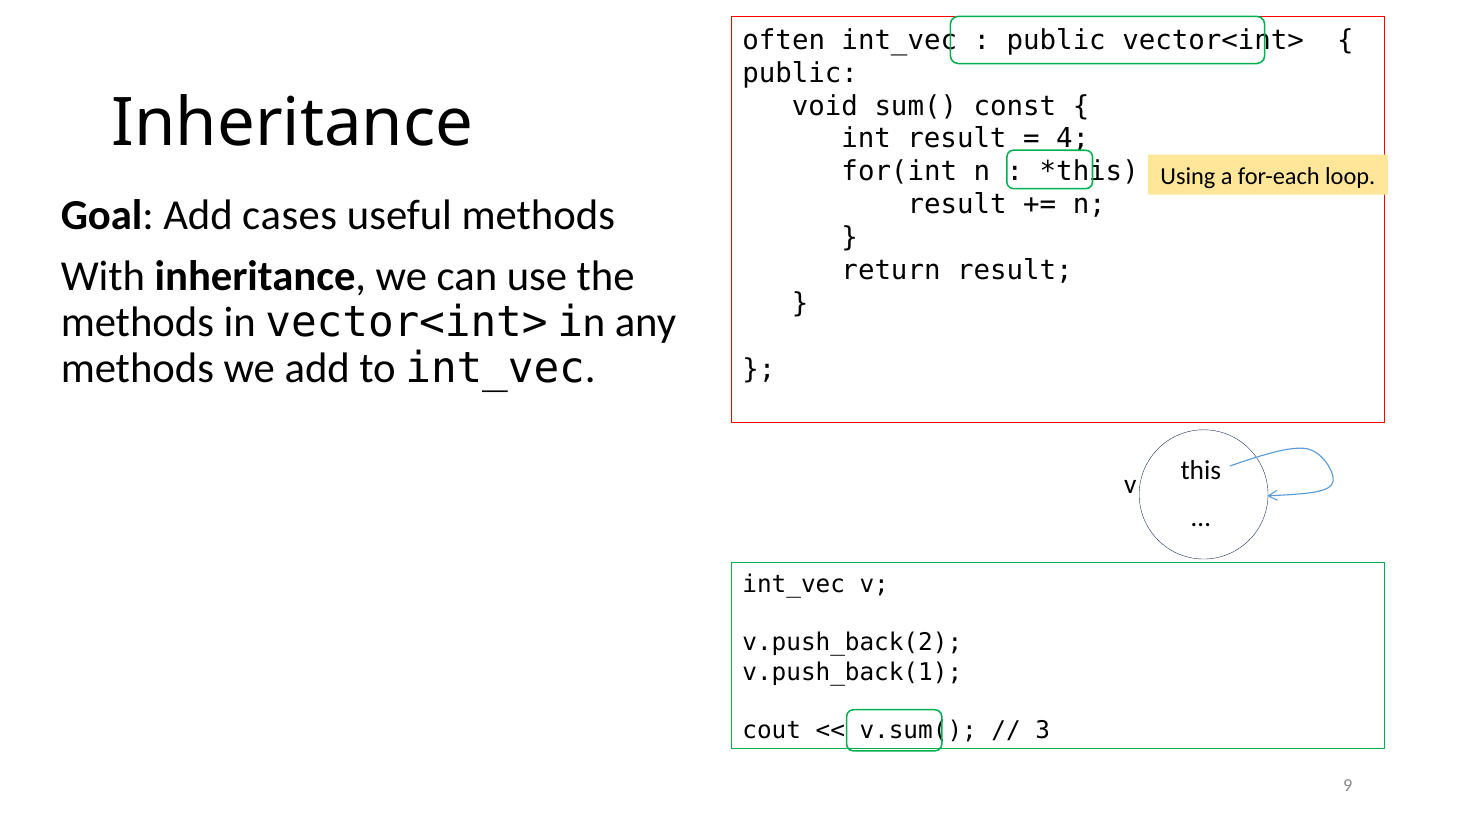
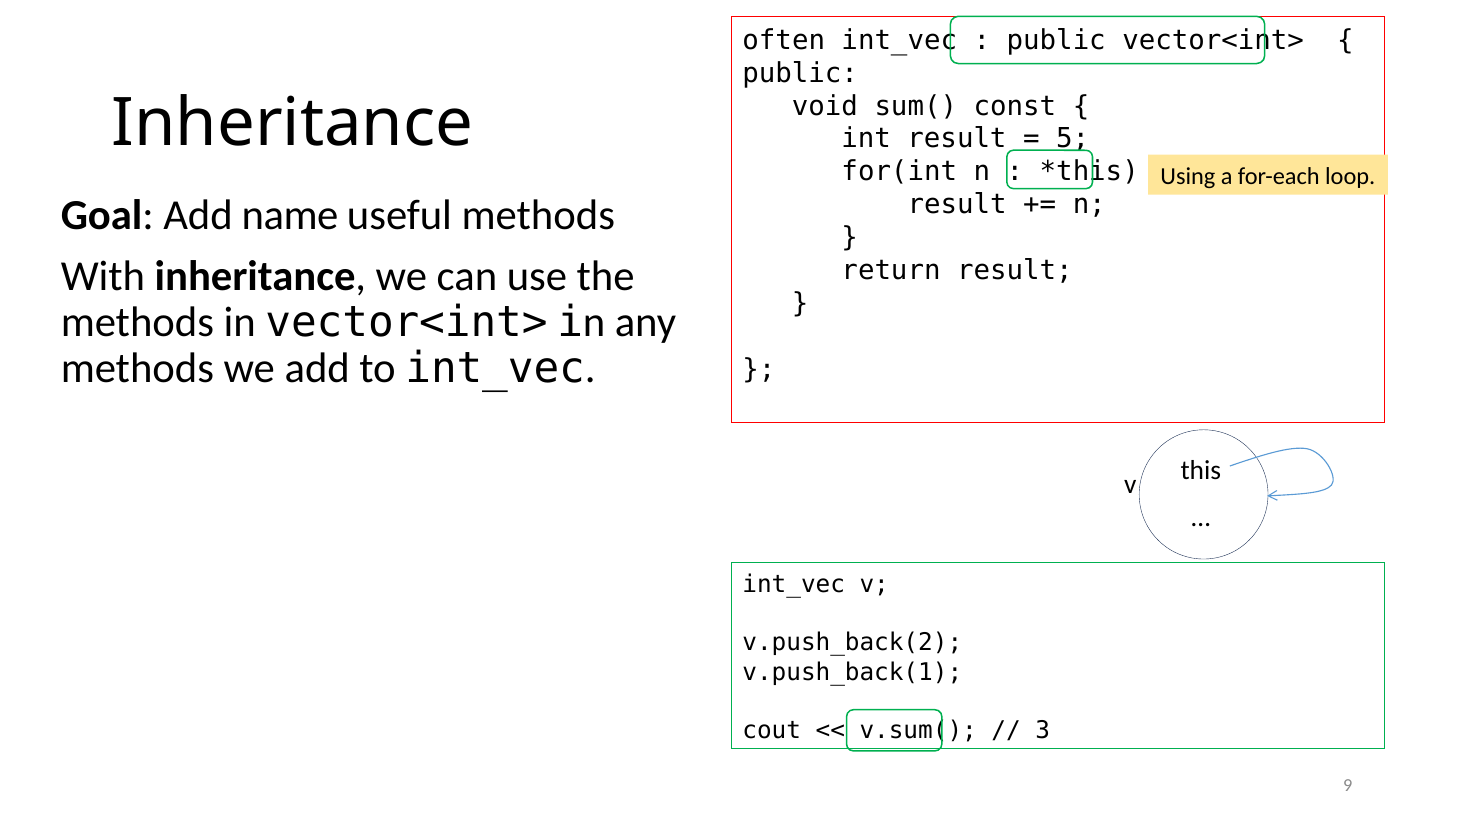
4: 4 -> 5
cases: cases -> name
